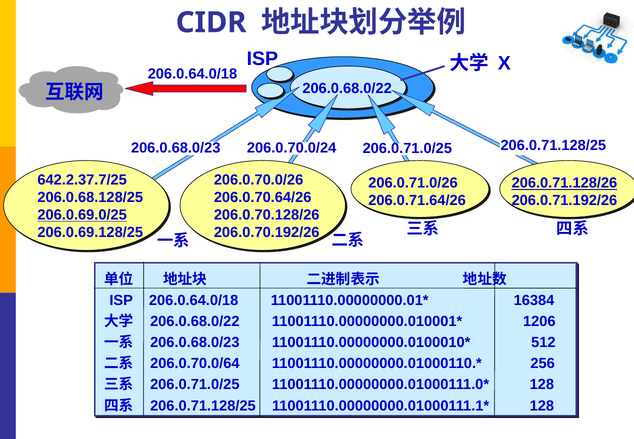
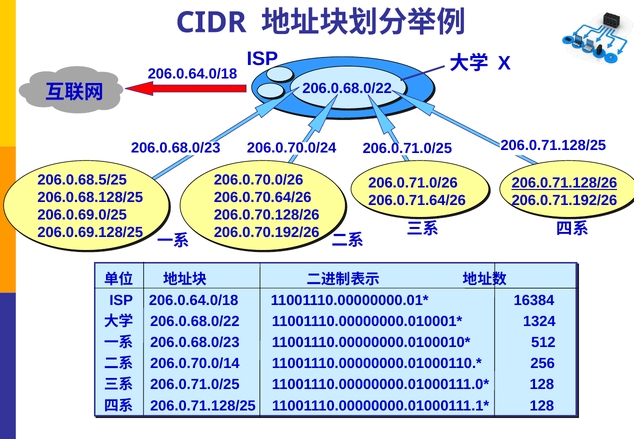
642.2.37.7/25: 642.2.37.7/25 -> 206.0.68.5/25
206.0.69.0/25 underline: present -> none
1206: 1206 -> 1324
206.0.70.0/64: 206.0.70.0/64 -> 206.0.70.0/14
